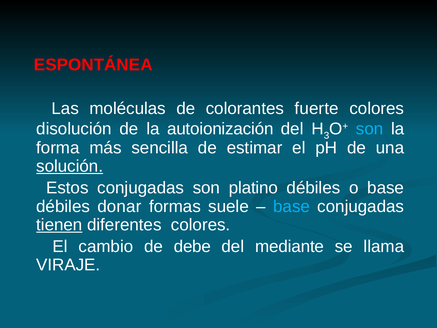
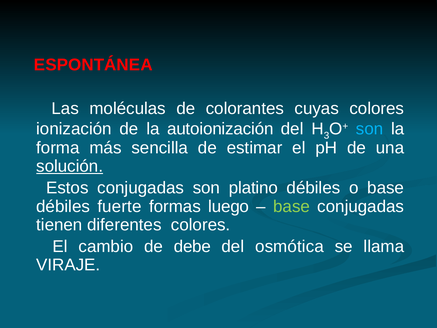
fuerte: fuerte -> cuyas
disolución: disolución -> ionización
donar: donar -> fuerte
suele: suele -> luego
base at (292, 206) colour: light blue -> light green
tienen underline: present -> none
mediante: mediante -> osmótica
